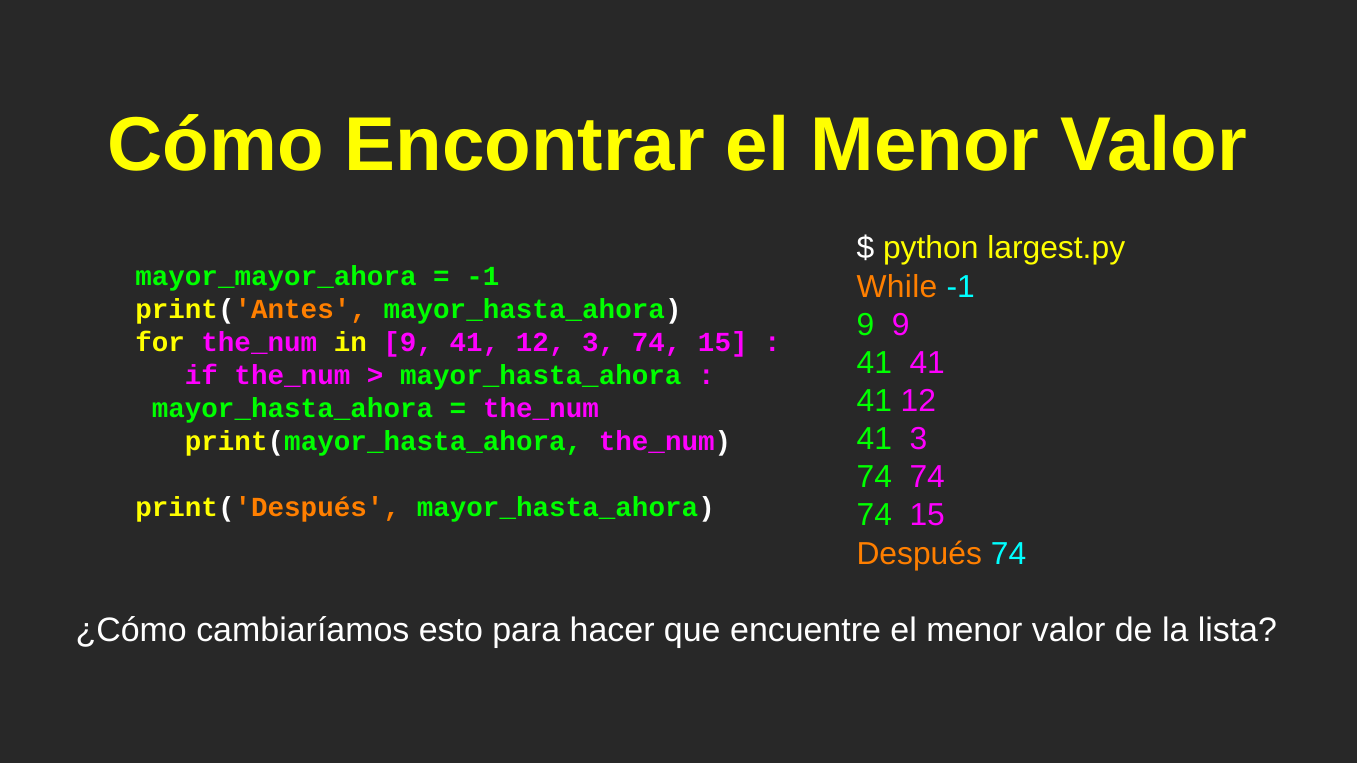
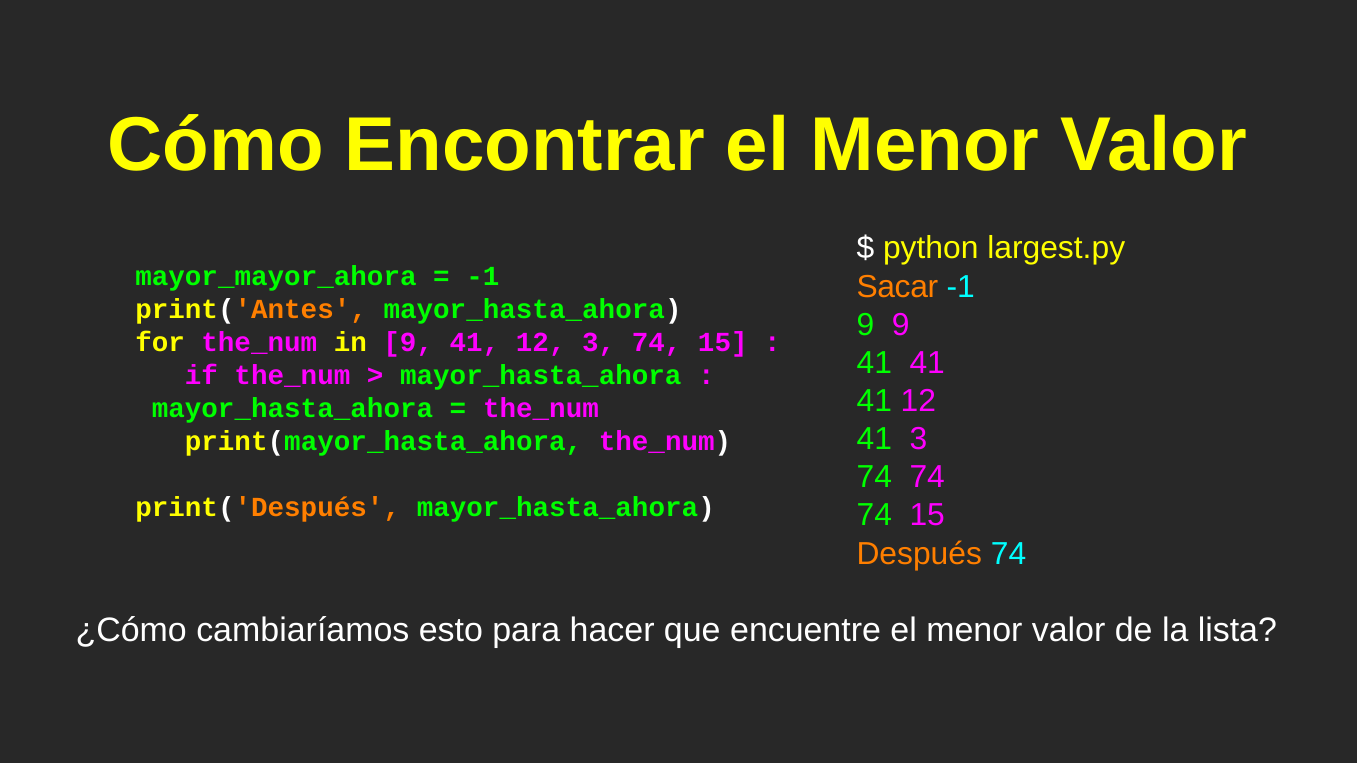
While: While -> Sacar
